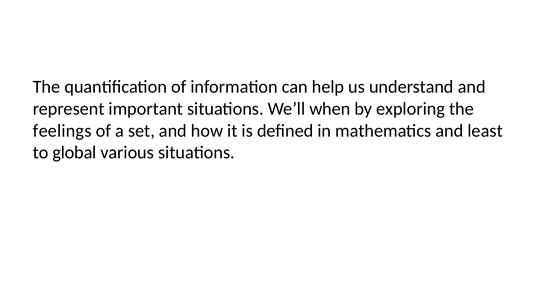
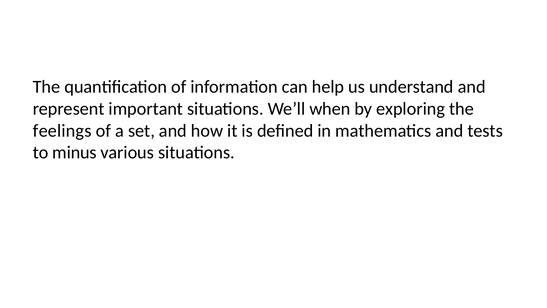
least: least -> tests
global: global -> minus
